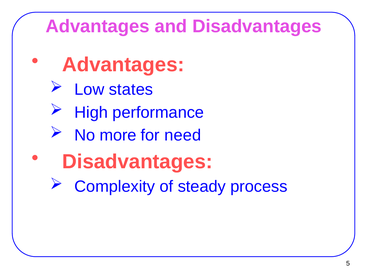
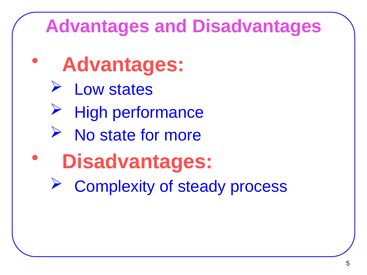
more: more -> state
need: need -> more
